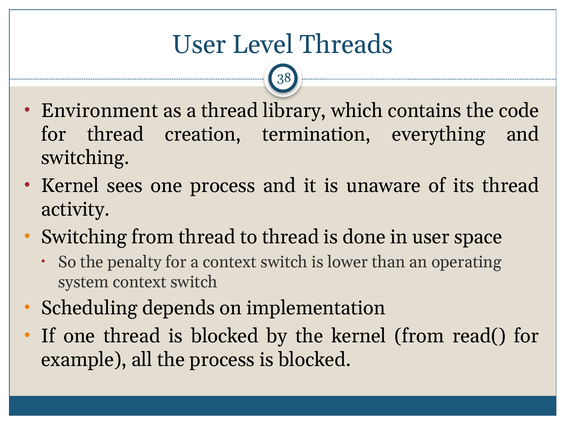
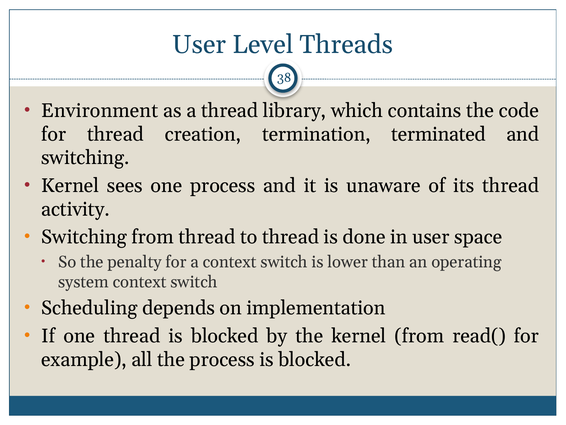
everything: everything -> terminated
